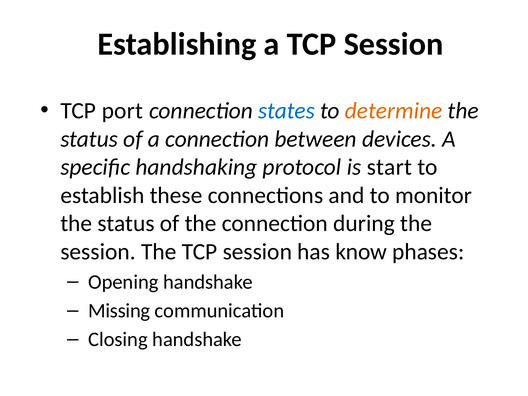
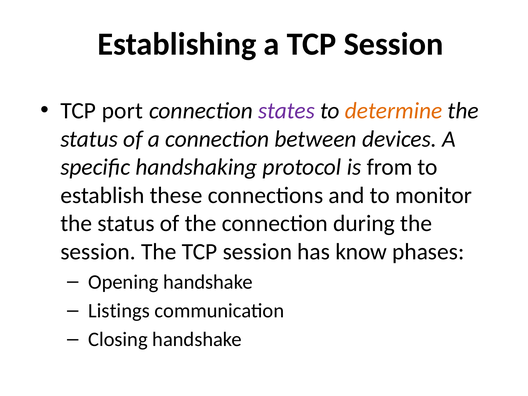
states colour: blue -> purple
start: start -> from
Missing: Missing -> Listings
